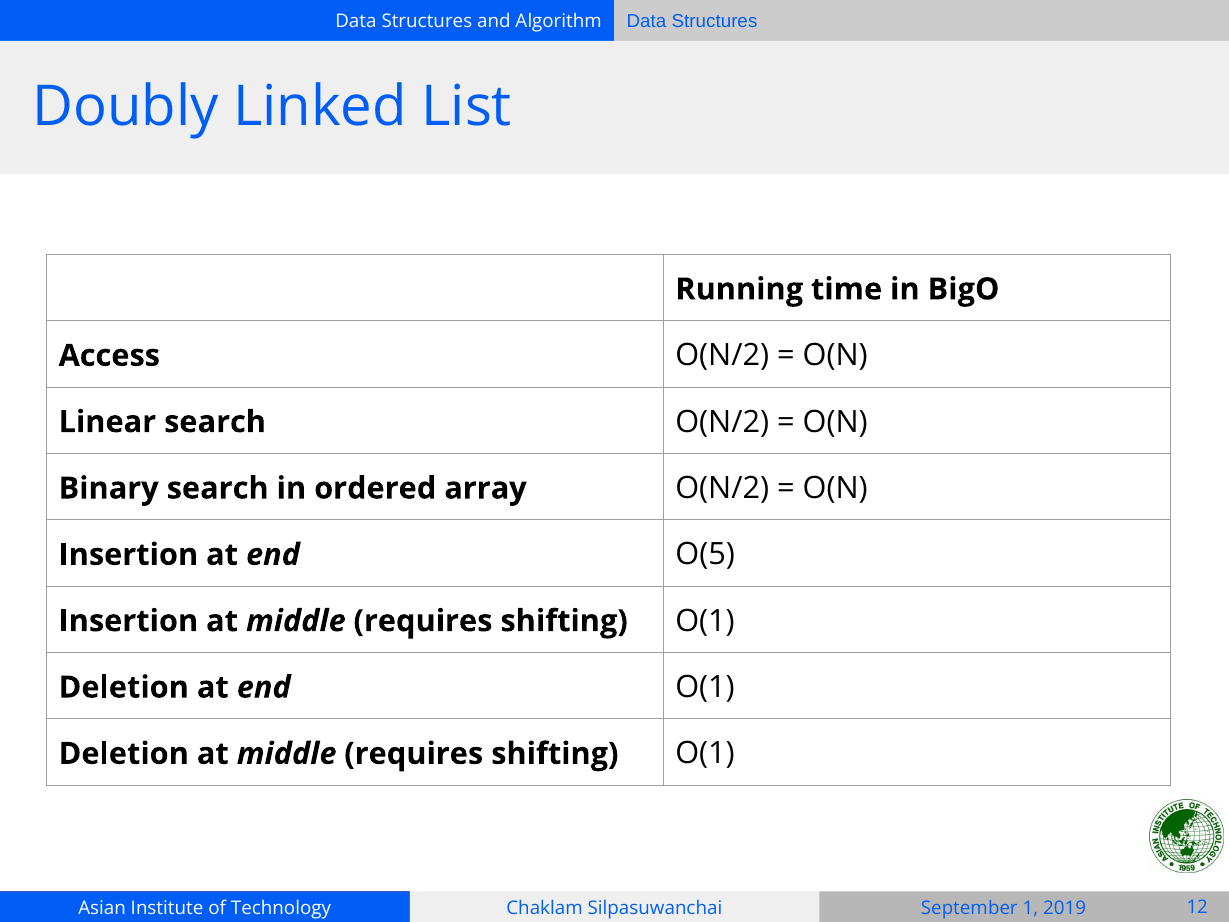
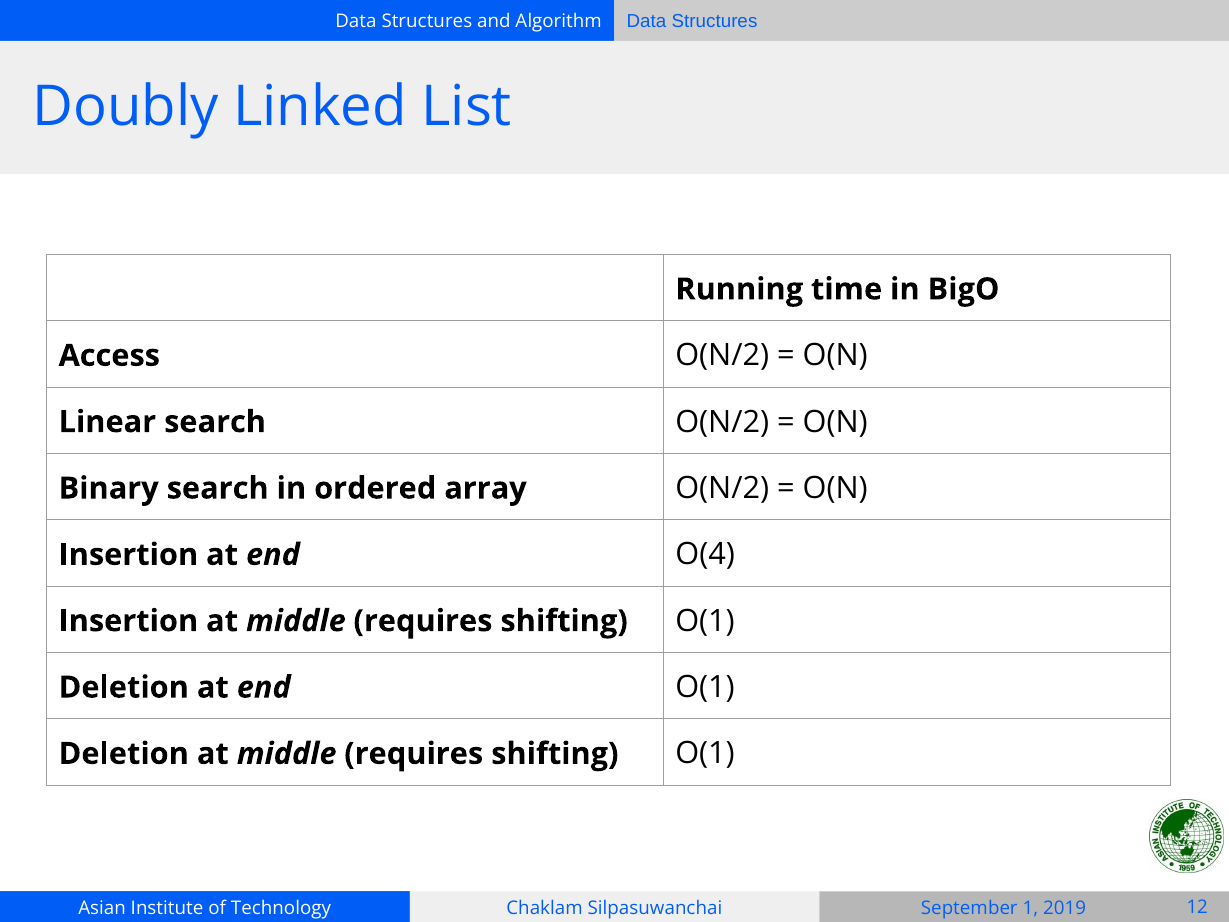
O(5: O(5 -> O(4
